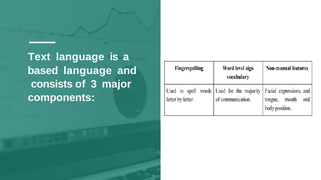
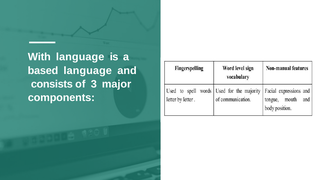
Text: Text -> With
